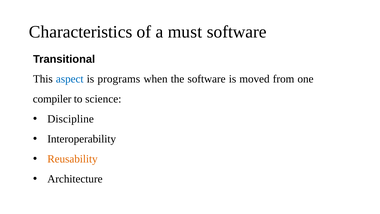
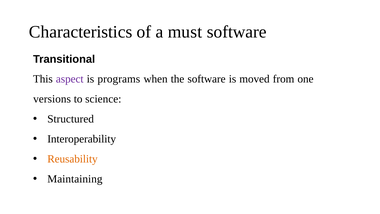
aspect colour: blue -> purple
compiler: compiler -> versions
Discipline: Discipline -> Structured
Architecture: Architecture -> Maintaining
